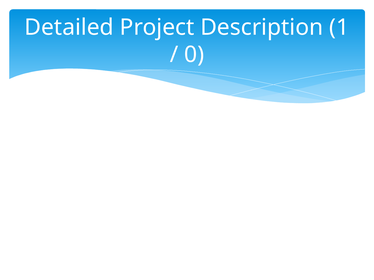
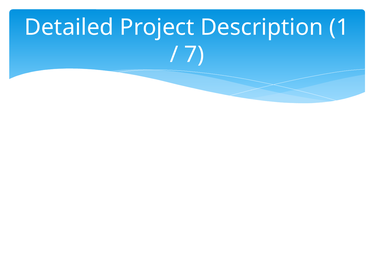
0: 0 -> 7
